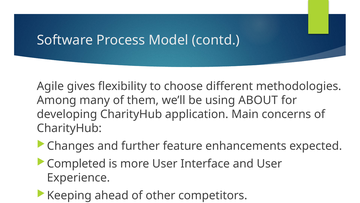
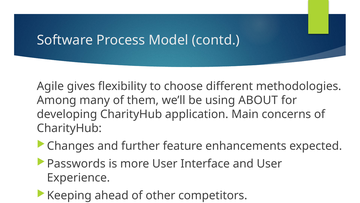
Completed: Completed -> Passwords
